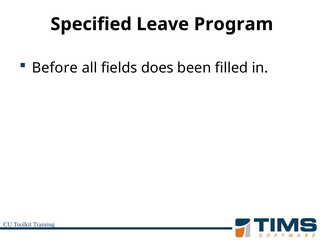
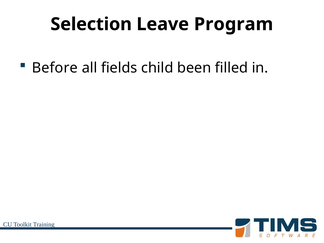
Specified: Specified -> Selection
does: does -> child
